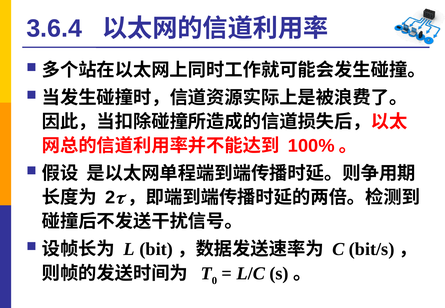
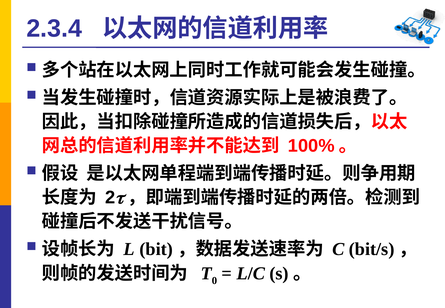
3.6.4: 3.6.4 -> 2.3.4
